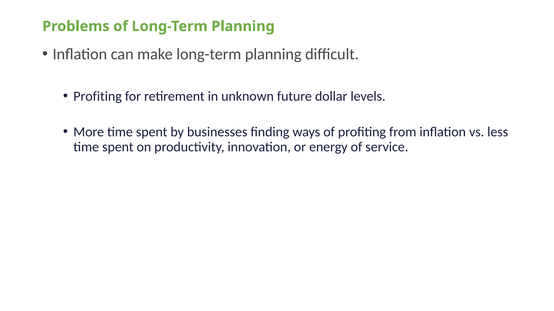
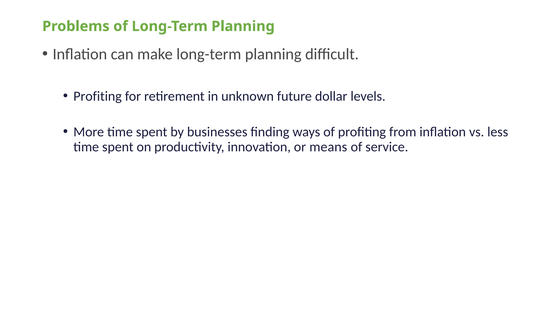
energy: energy -> means
